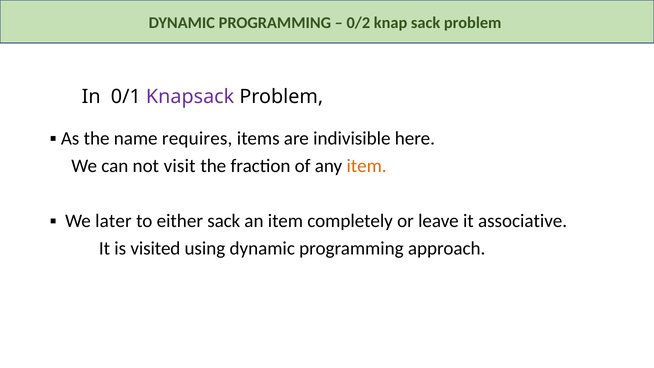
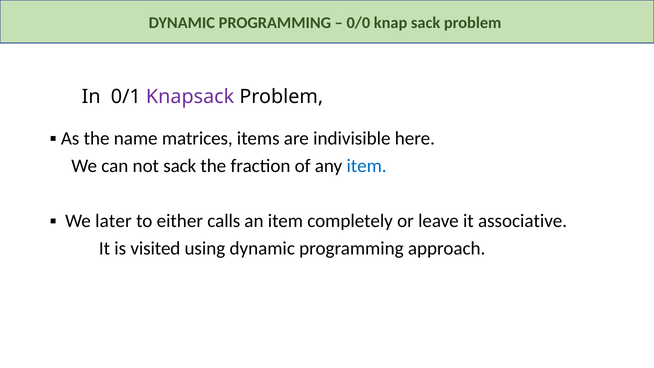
0/2: 0/2 -> 0/0
requires: requires -> matrices
not visit: visit -> sack
item at (367, 166) colour: orange -> blue
either sack: sack -> calls
